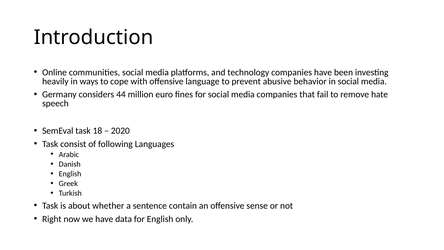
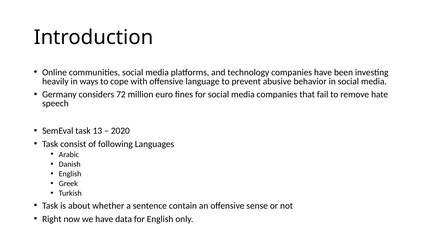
44: 44 -> 72
18: 18 -> 13
